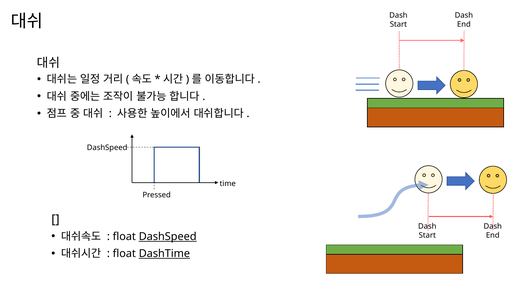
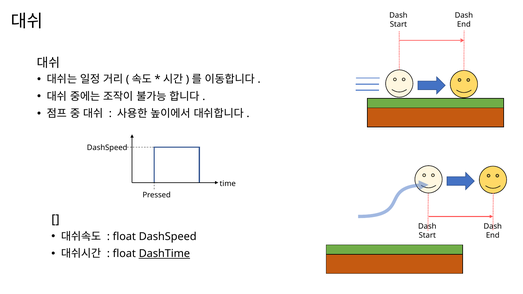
DashSpeed at (168, 237) underline: present -> none
